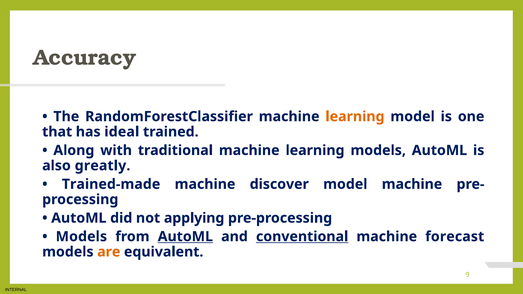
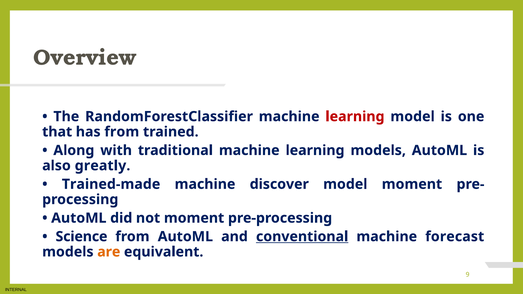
Accuracy: Accuracy -> Overview
learning at (355, 117) colour: orange -> red
has ideal: ideal -> from
model machine: machine -> moment
not applying: applying -> moment
Models at (81, 237): Models -> Science
AutoML at (185, 237) underline: present -> none
